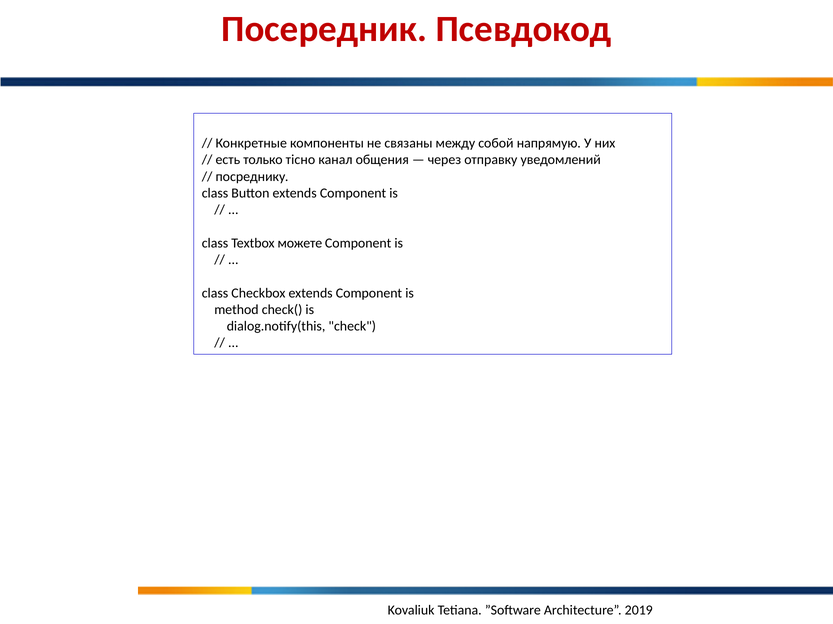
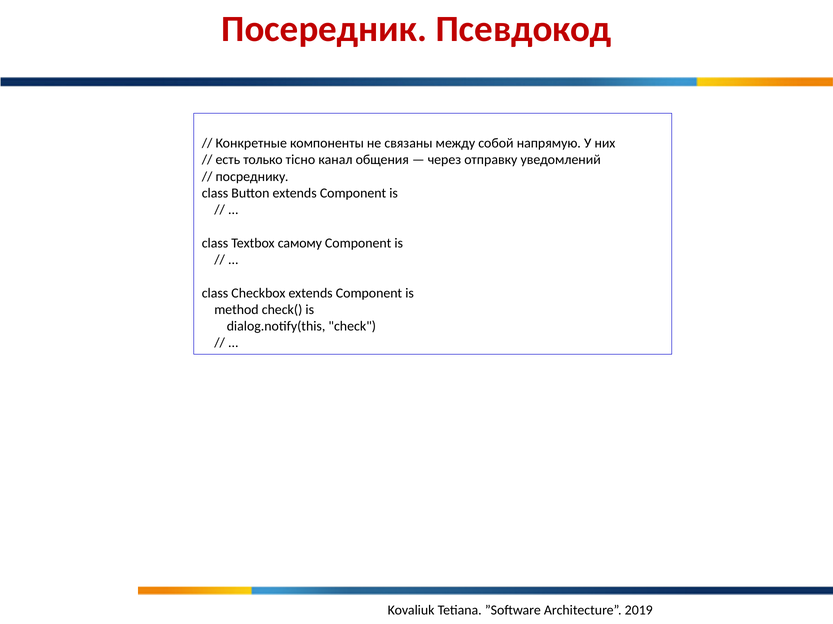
можете: можете -> самому
